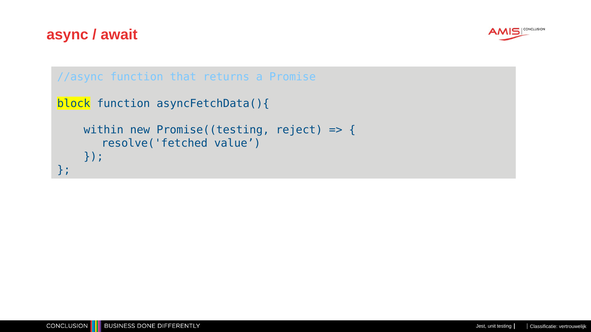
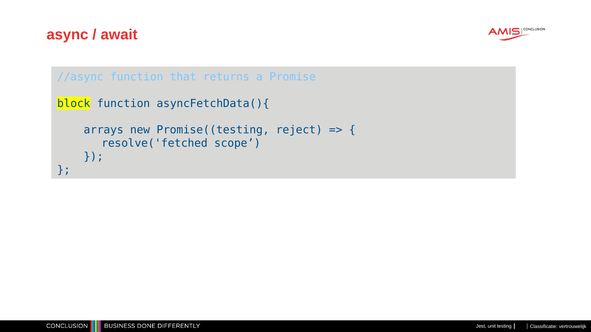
within: within -> arrays
value: value -> scope
